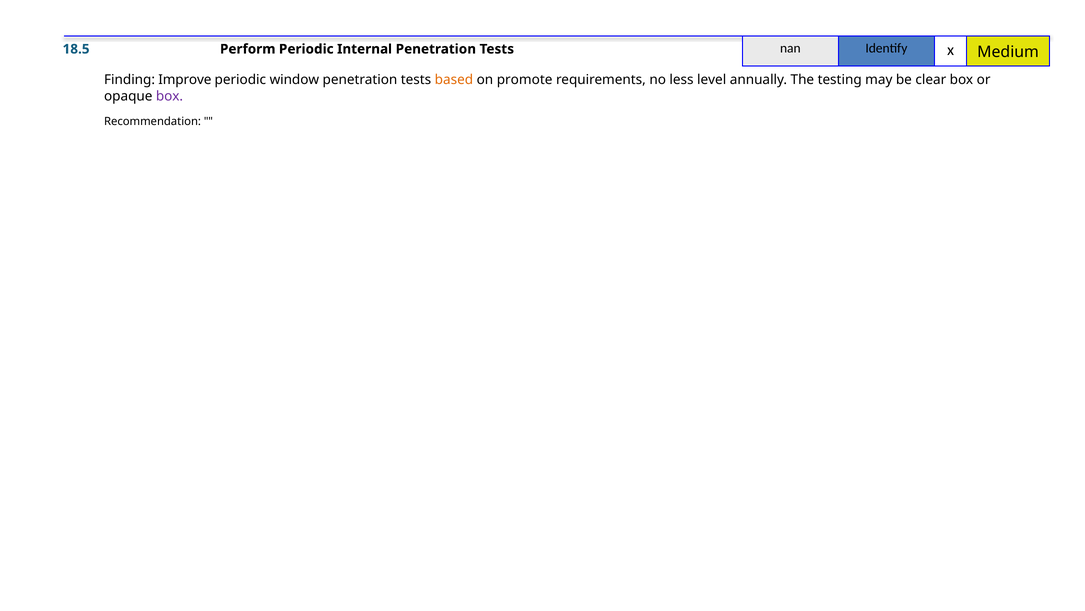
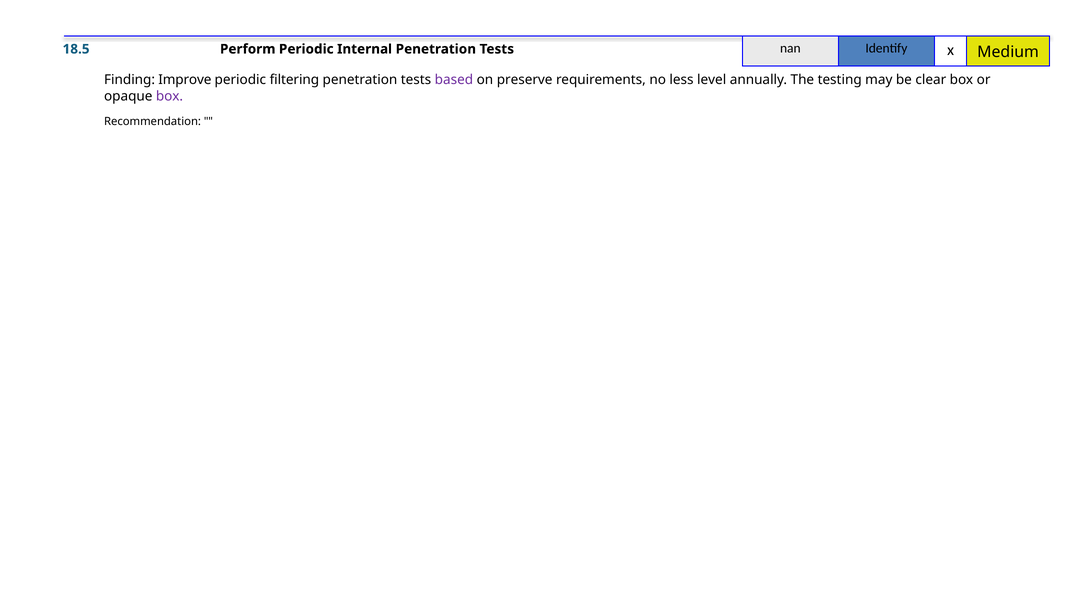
window: window -> filtering
based colour: orange -> purple
promote: promote -> preserve
